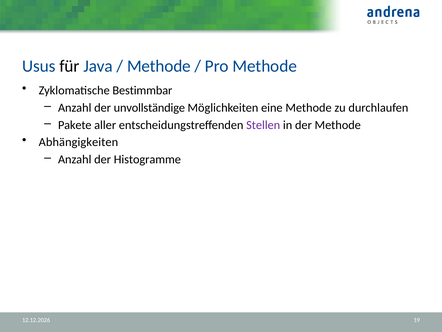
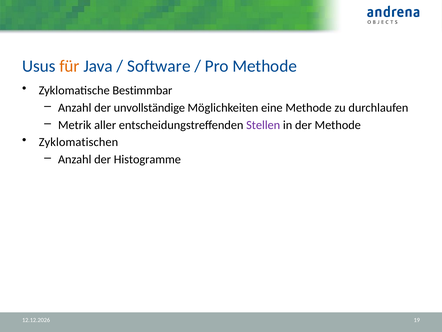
für colour: black -> orange
Methode at (159, 66): Methode -> Software
Pakete: Pakete -> Metrik
Abhängigkeiten: Abhängigkeiten -> Zyklomatischen
